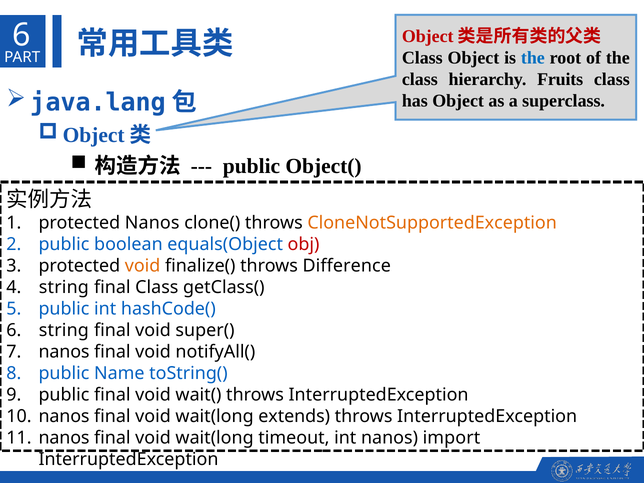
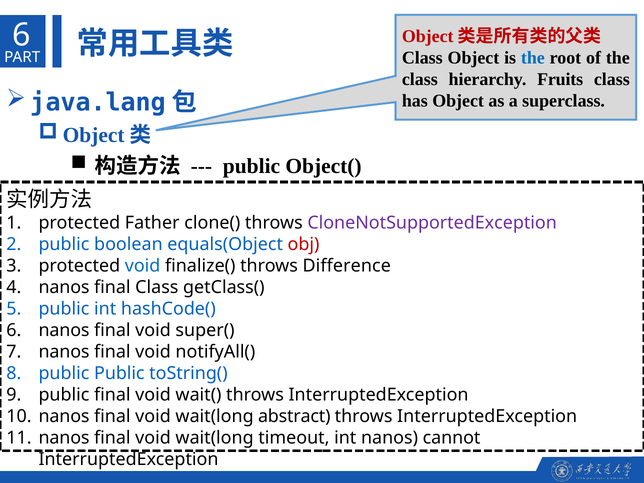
protected Nanos: Nanos -> Father
CloneNotSupportedException colour: orange -> purple
void at (143, 266) colour: orange -> blue
string at (64, 287): string -> nanos
6 string: string -> nanos
public Name: Name -> Public
extends: extends -> abstract
import: import -> cannot
